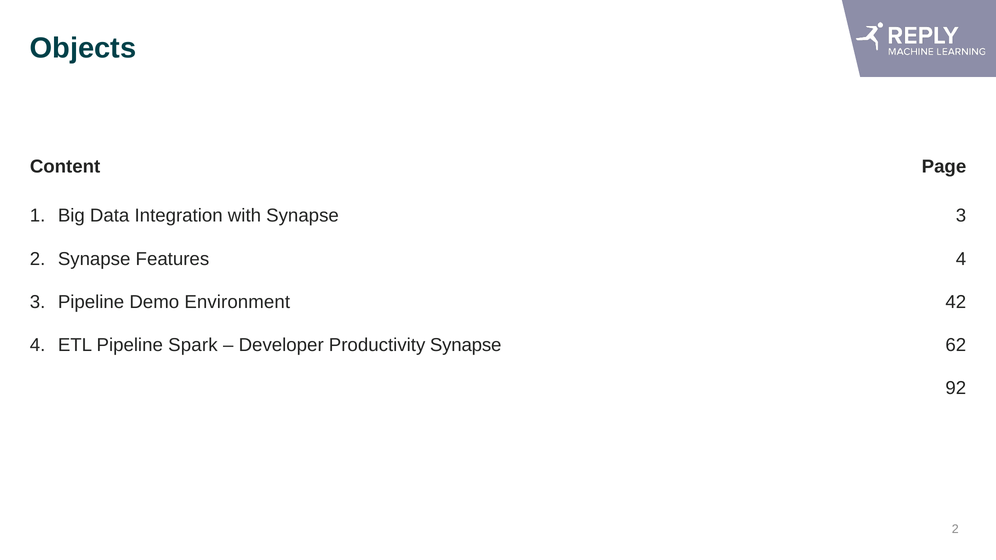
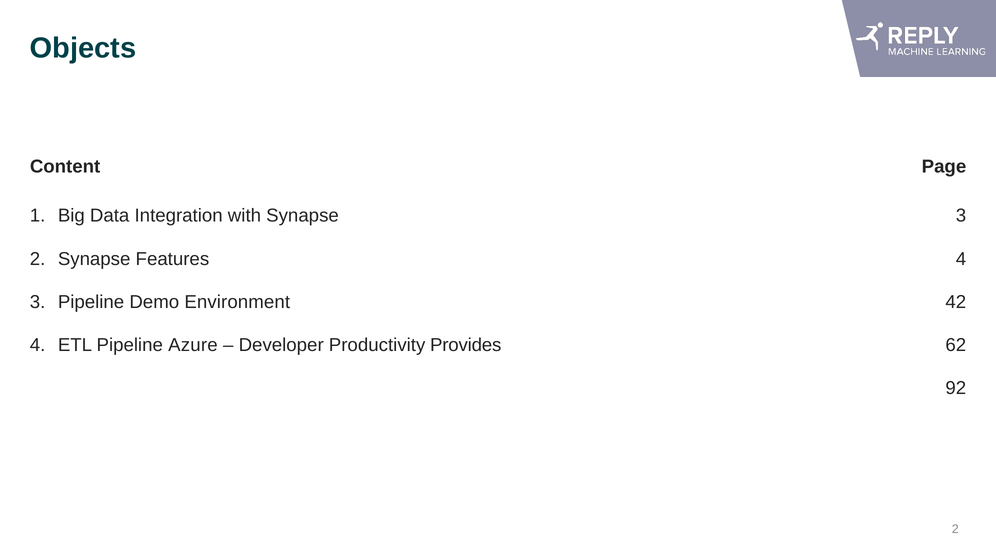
Spark: Spark -> Azure
Productivity Synapse: Synapse -> Provides
